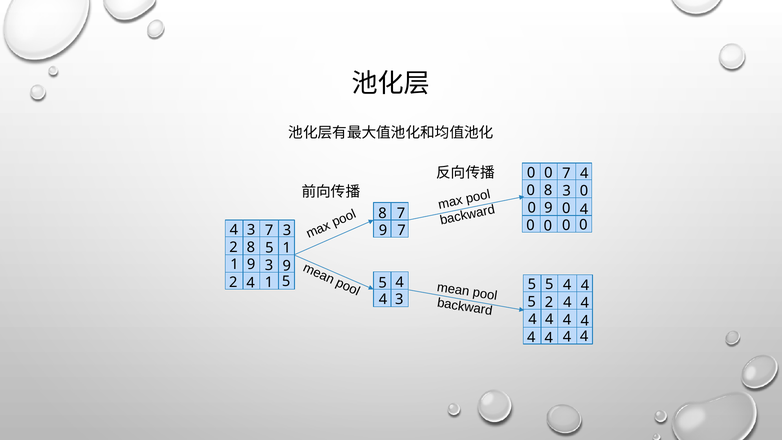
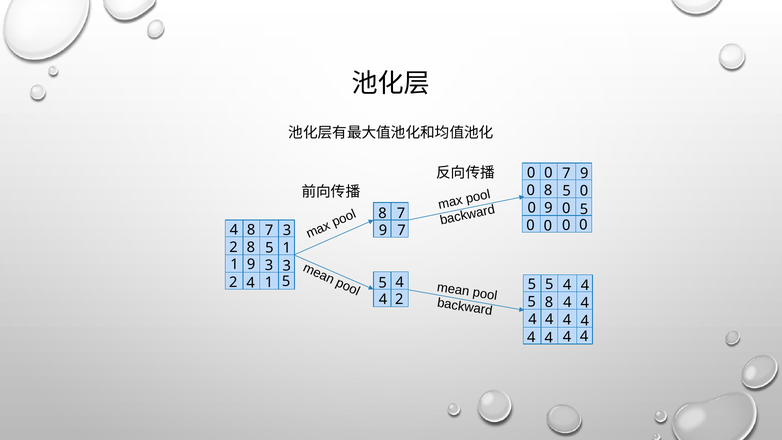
7 4: 4 -> 9
0 8 3: 3 -> 5
0 4: 4 -> 5
3 at (251, 230): 3 -> 8
3 9: 9 -> 3
3 at (399, 299): 3 -> 2
5 2: 2 -> 8
